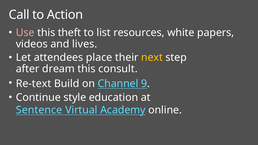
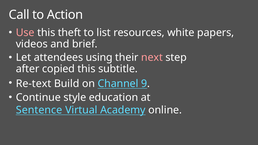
lives: lives -> brief
place: place -> using
next colour: yellow -> pink
dream: dream -> copied
consult: consult -> subtitle
